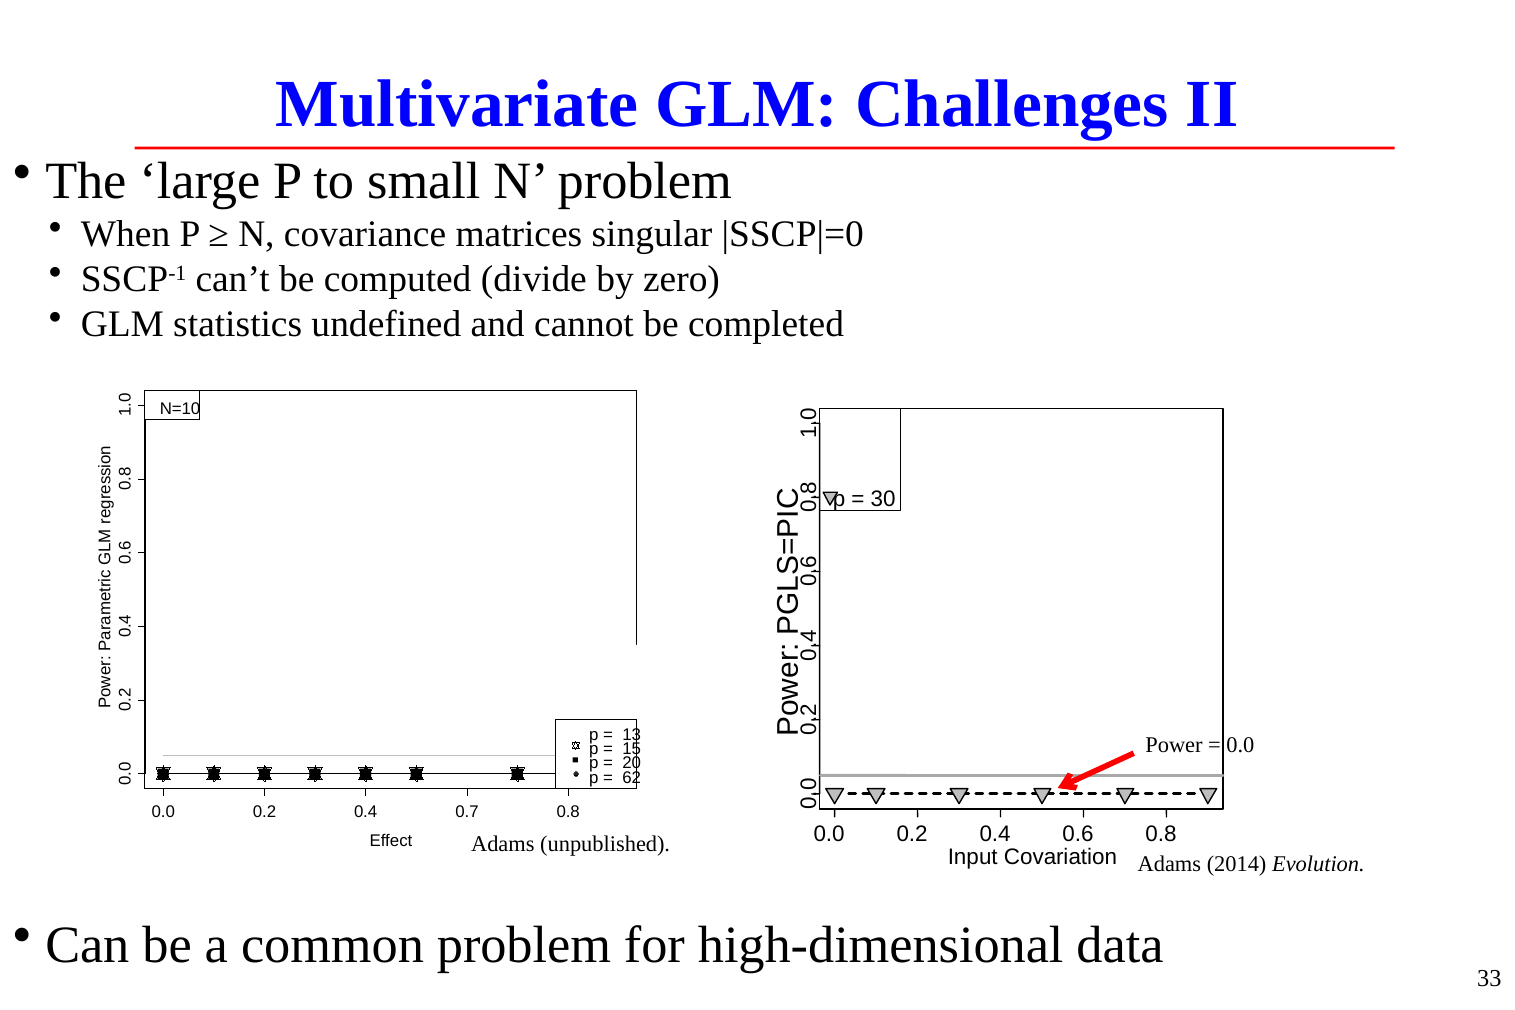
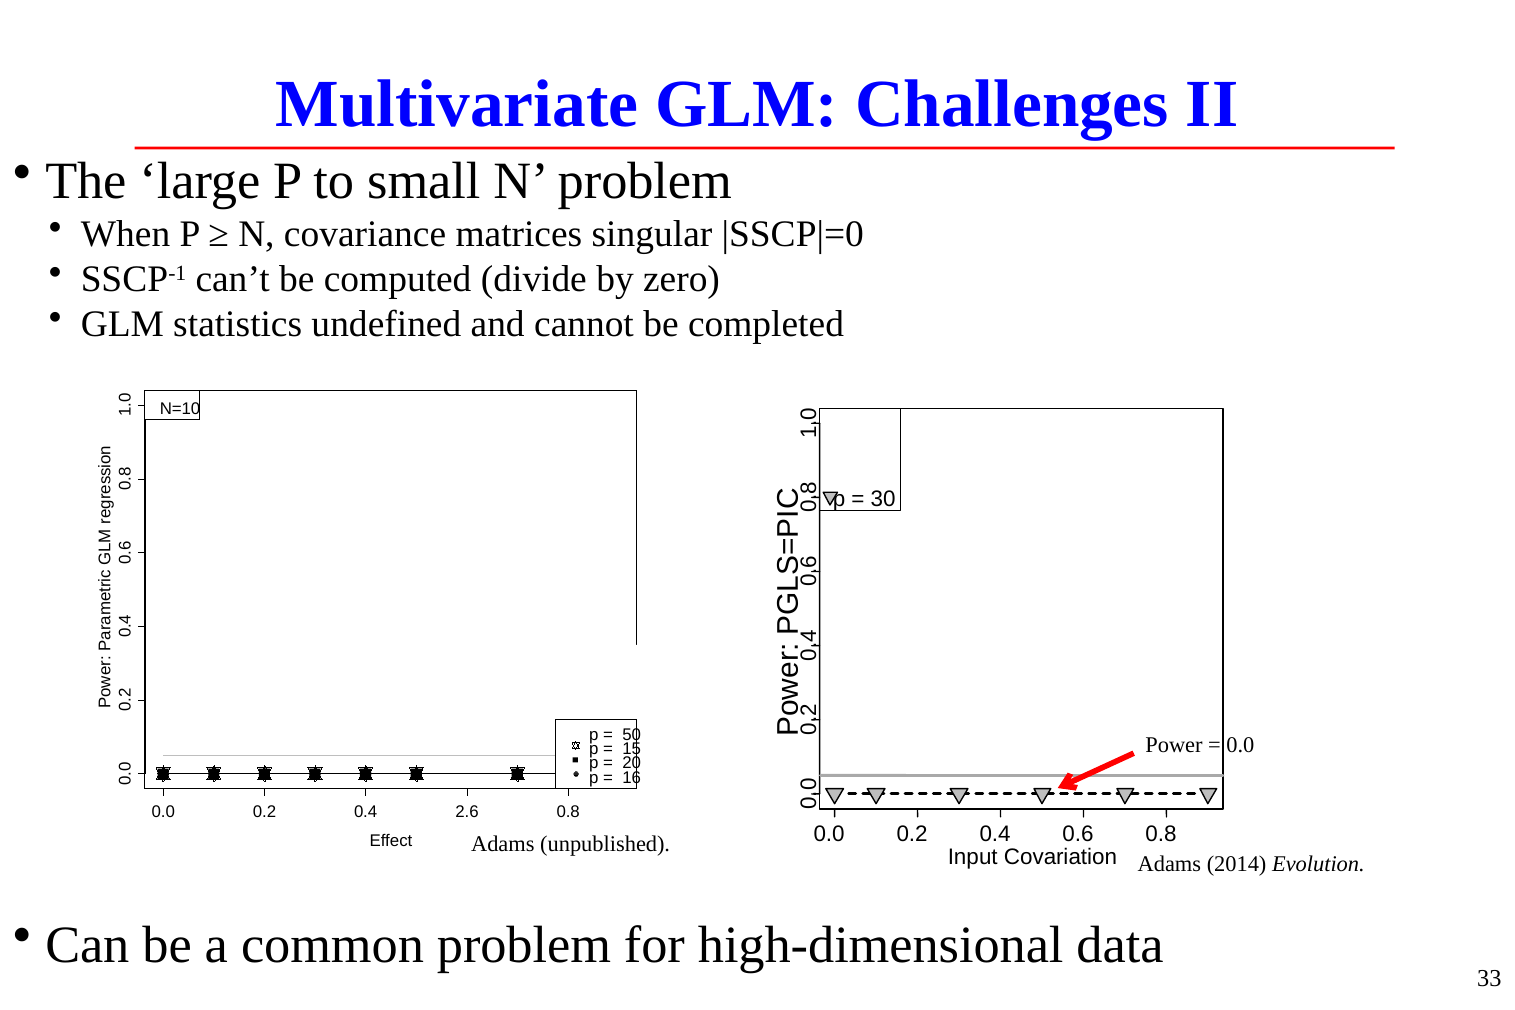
13: 13 -> 50
62: 62 -> 16
0.7: 0.7 -> 2.6
